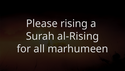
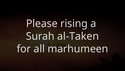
al-Rising: al-Rising -> al-Taken
